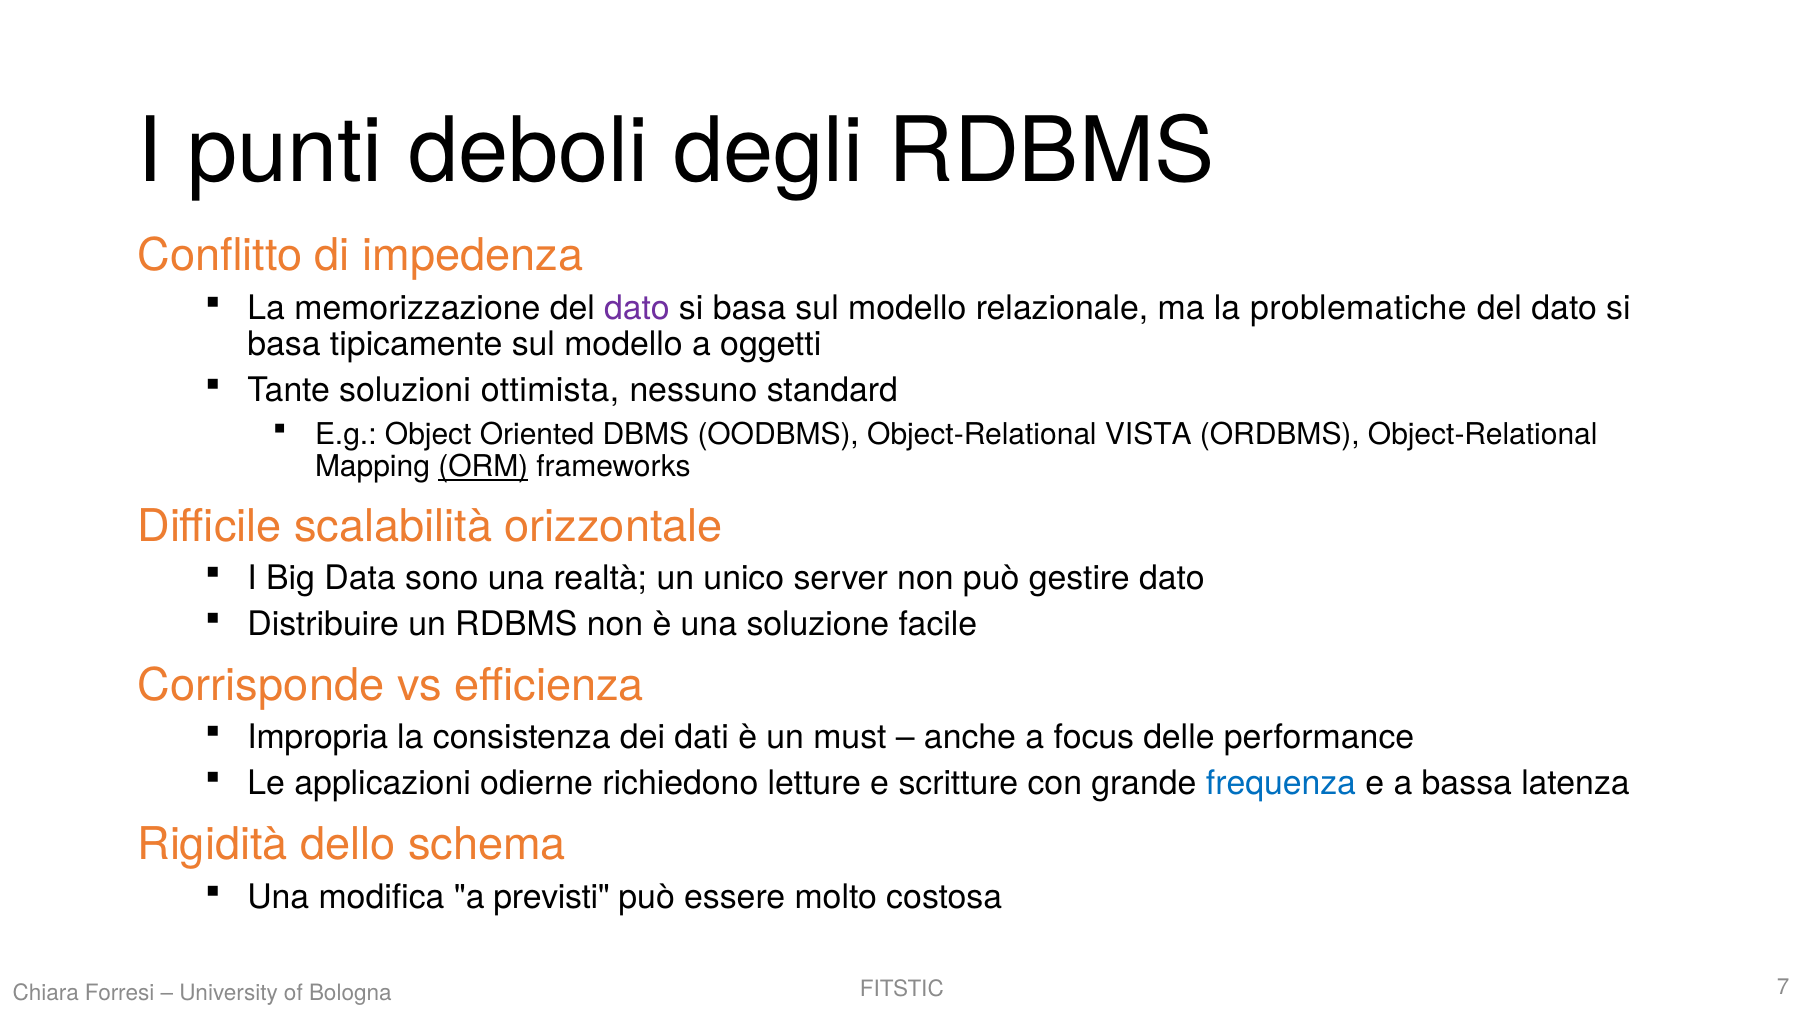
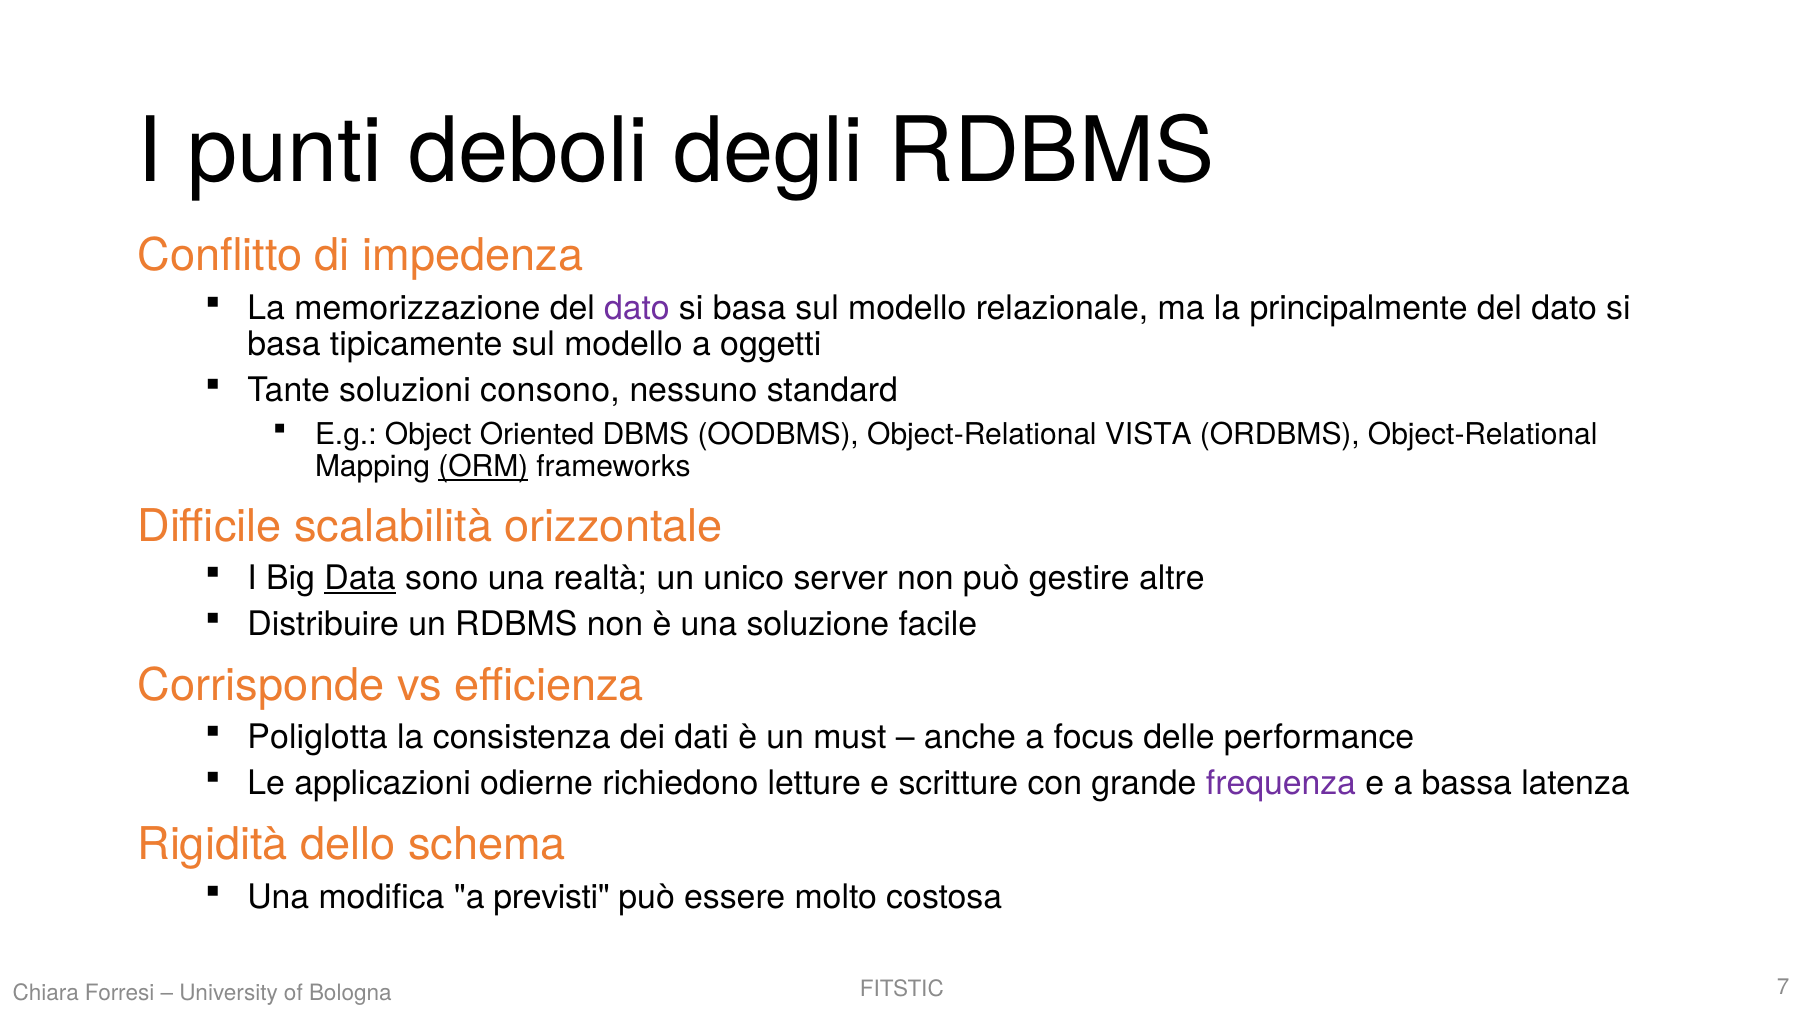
problematiche: problematiche -> principalmente
ottimista: ottimista -> consono
Data underline: none -> present
gestire dato: dato -> altre
Impropria: Impropria -> Poliglotta
frequenza colour: blue -> purple
